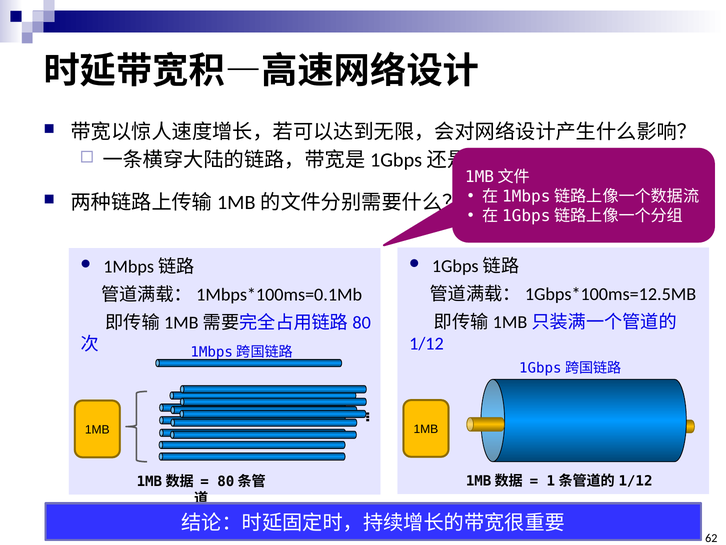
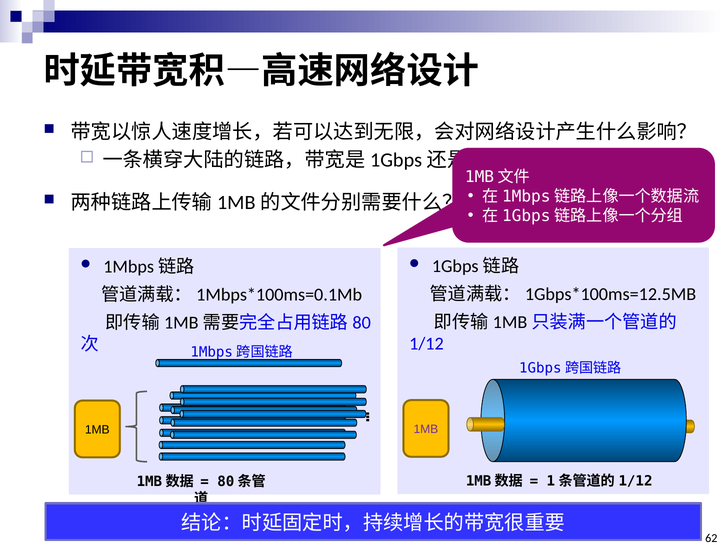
1MB at (426, 429) colour: black -> purple
